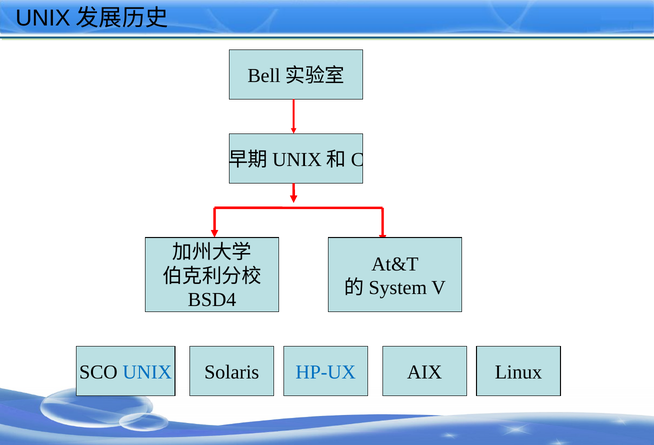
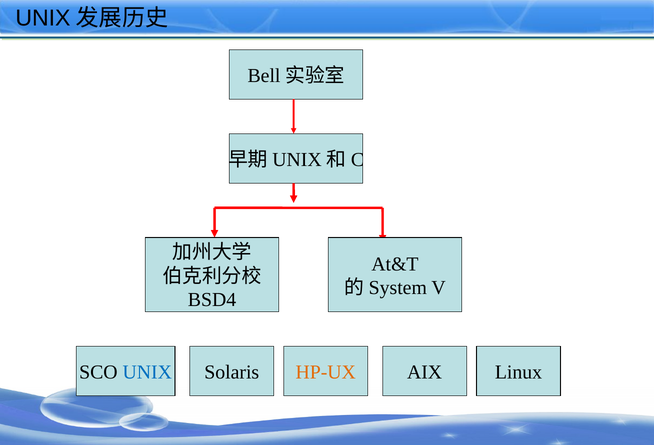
HP-UX colour: blue -> orange
